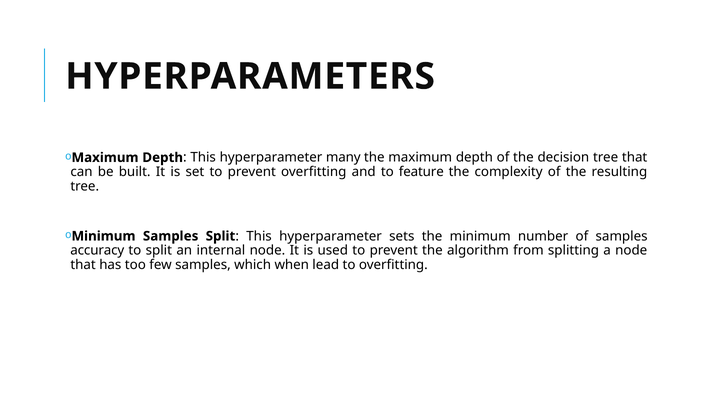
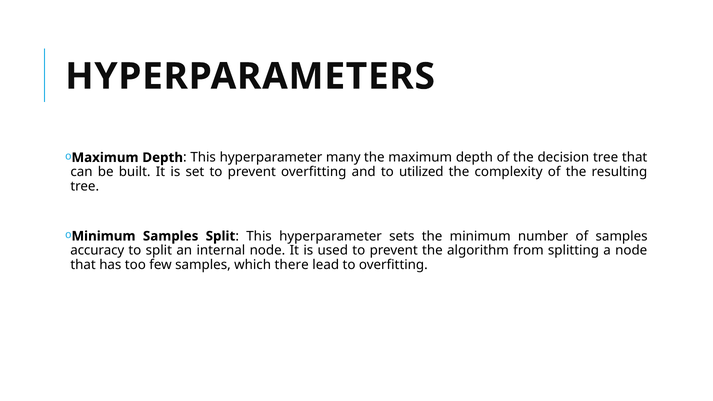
feature: feature -> utilized
when: when -> there
